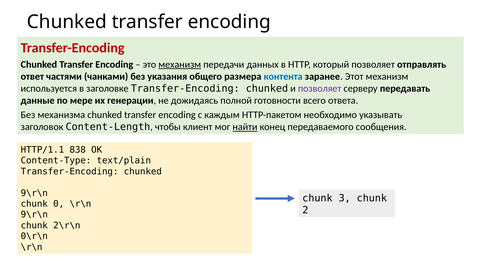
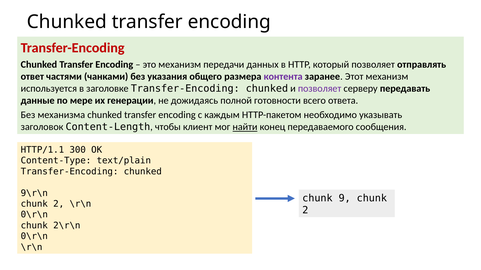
механизм at (180, 65) underline: present -> none
контента colour: blue -> purple
838: 838 -> 300
3: 3 -> 9
0 at (59, 204): 0 -> 2
9\r\n at (34, 215): 9\r\n -> 0\r\n
